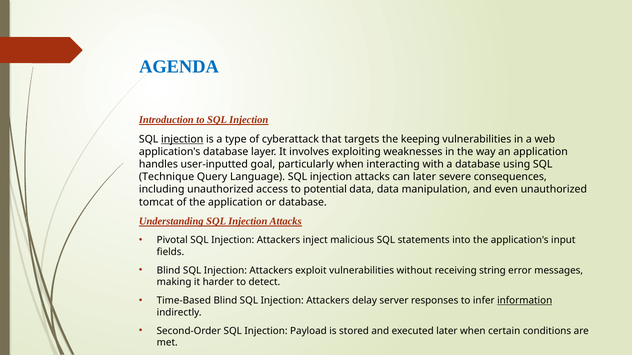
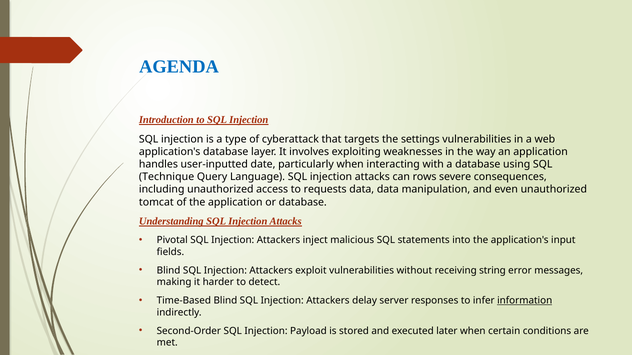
injection at (182, 139) underline: present -> none
keeping: keeping -> settings
goal: goal -> date
can later: later -> rows
potential: potential -> requests
